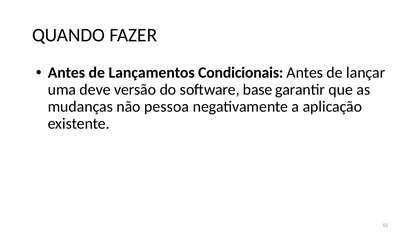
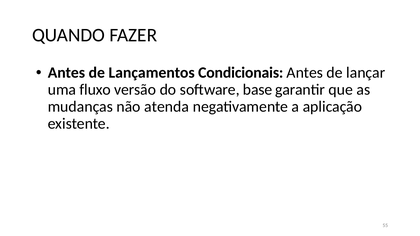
deve: deve -> fluxo
pessoa: pessoa -> atenda
